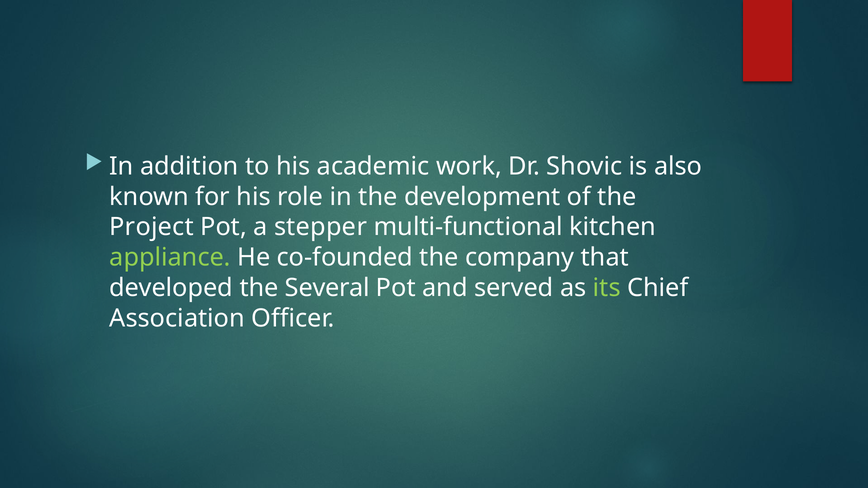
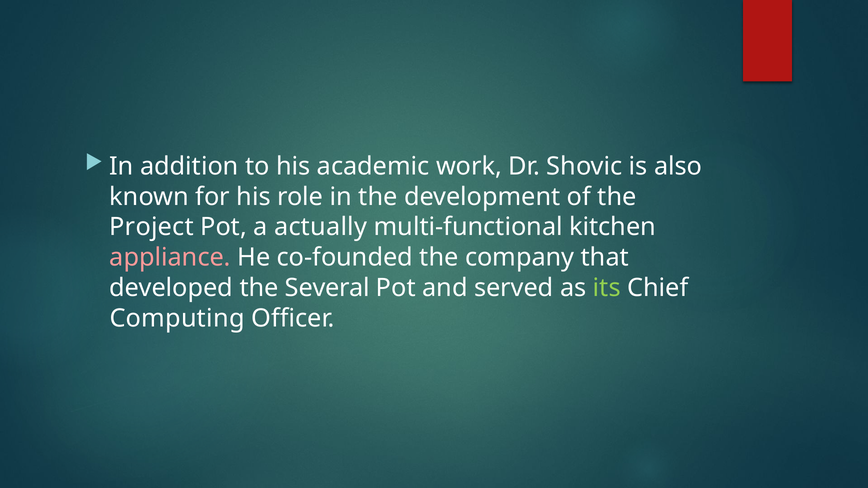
stepper: stepper -> actually
appliance colour: light green -> pink
Association: Association -> Computing
